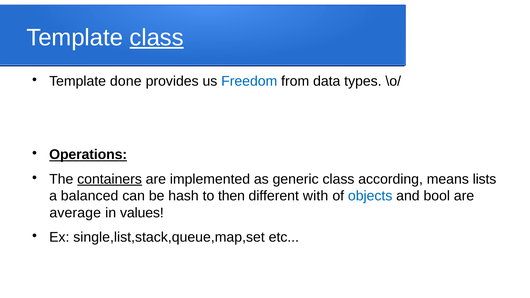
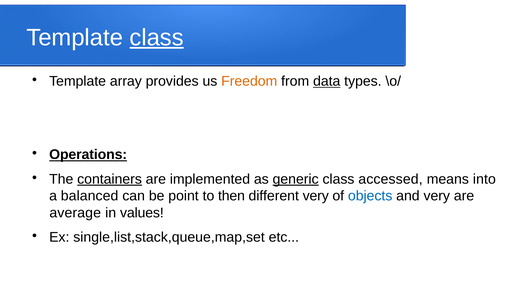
done: done -> array
Freedom colour: blue -> orange
data underline: none -> present
generic underline: none -> present
according: according -> accessed
lists: lists -> into
hash: hash -> point
different with: with -> very
and bool: bool -> very
